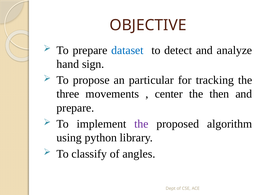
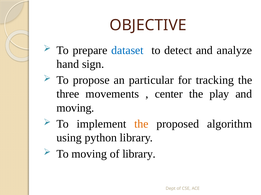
then: then -> play
prepare at (75, 108): prepare -> moving
the at (141, 124) colour: purple -> orange
To classify: classify -> moving
of angles: angles -> library
